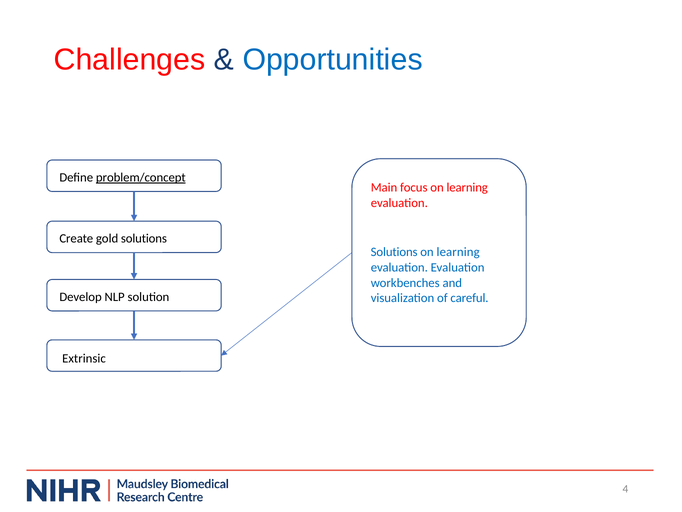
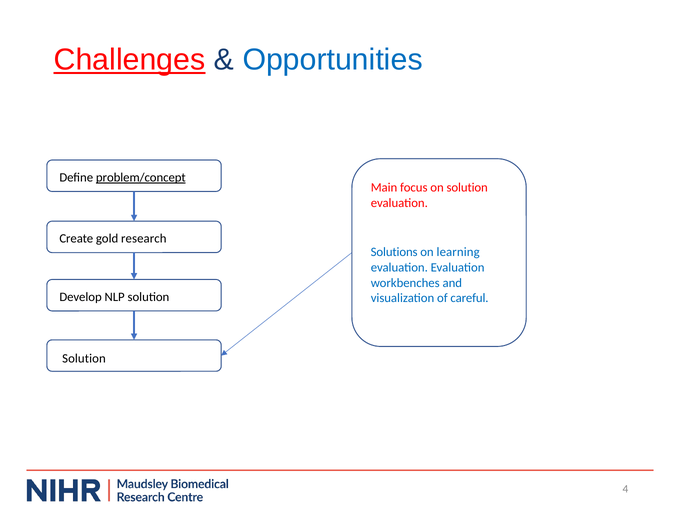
Challenges underline: none -> present
focus on learning: learning -> solution
gold solutions: solutions -> research
Extrinsic at (84, 358): Extrinsic -> Solution
